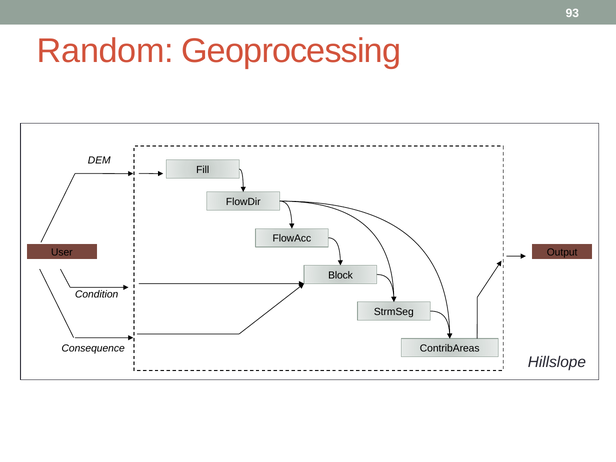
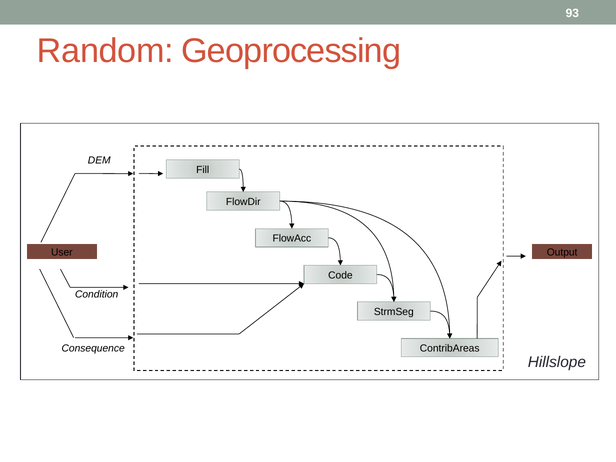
Block: Block -> Code
